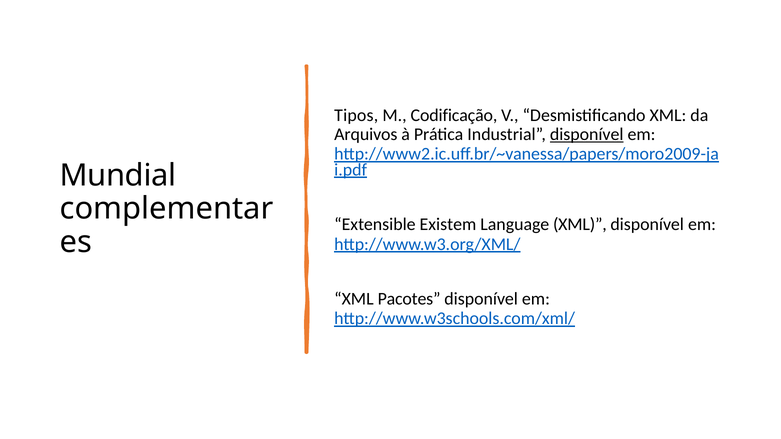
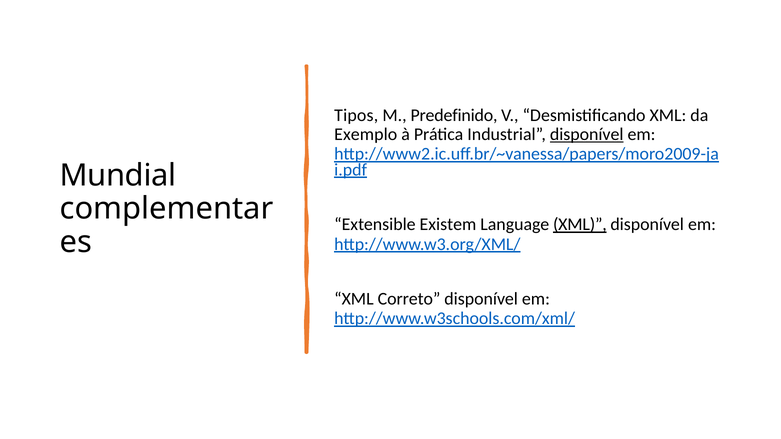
Codificação: Codificação -> Predefinido
Arquivos: Arquivos -> Exemplo
XML at (580, 225) underline: none -> present
Pacotes: Pacotes -> Correto
